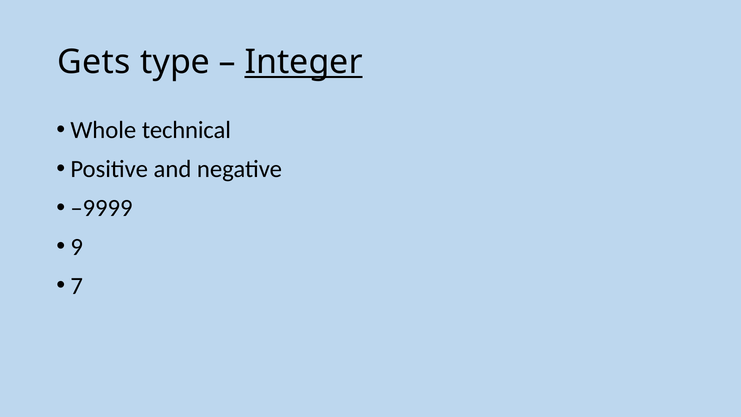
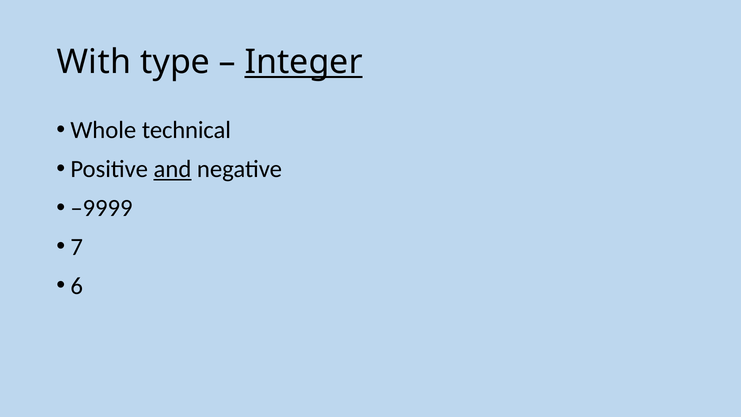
Gets: Gets -> With
and underline: none -> present
9: 9 -> 7
7: 7 -> 6
